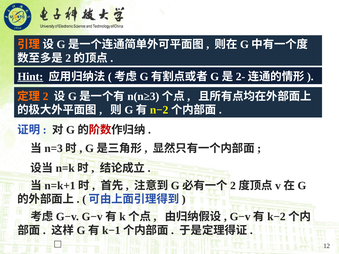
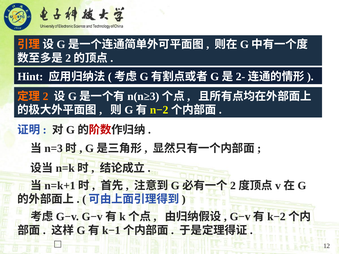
Hint underline: present -> none
